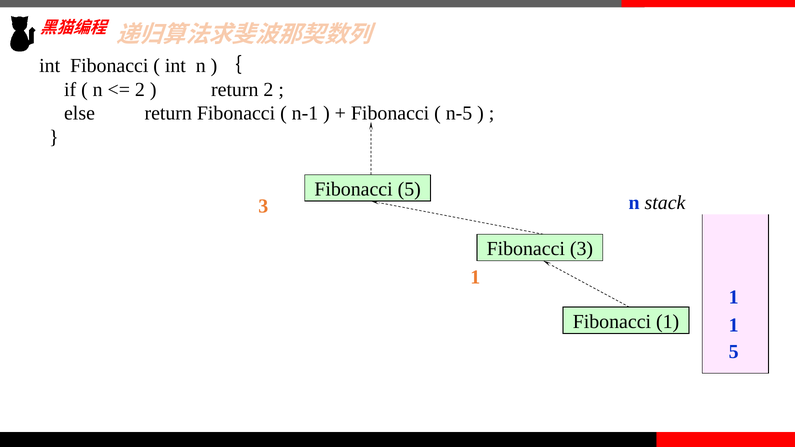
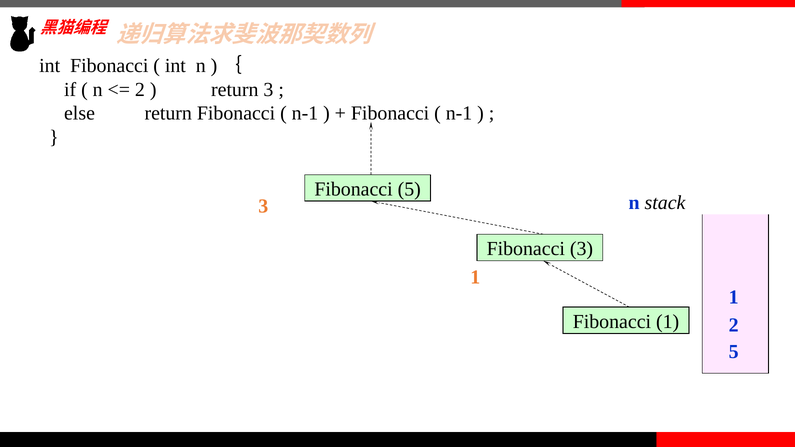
return 2: 2 -> 3
n-5 at (459, 113): n-5 -> n-1
1 at (734, 325): 1 -> 2
